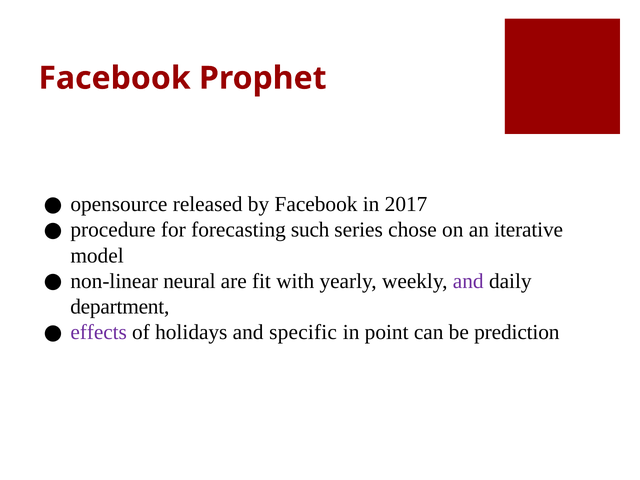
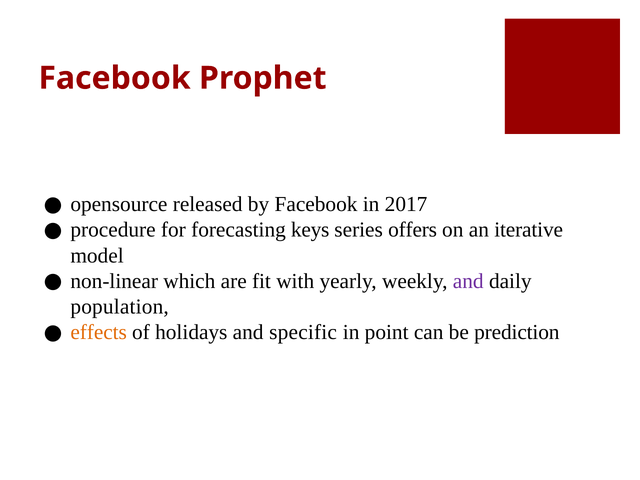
such: such -> keys
chose: chose -> offers
neural: neural -> which
department: department -> population
effects colour: purple -> orange
